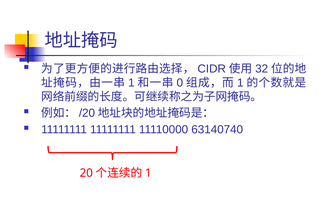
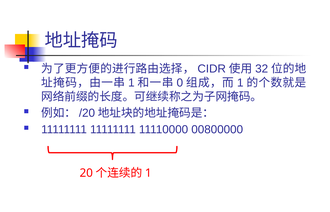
63140740: 63140740 -> 00800000
